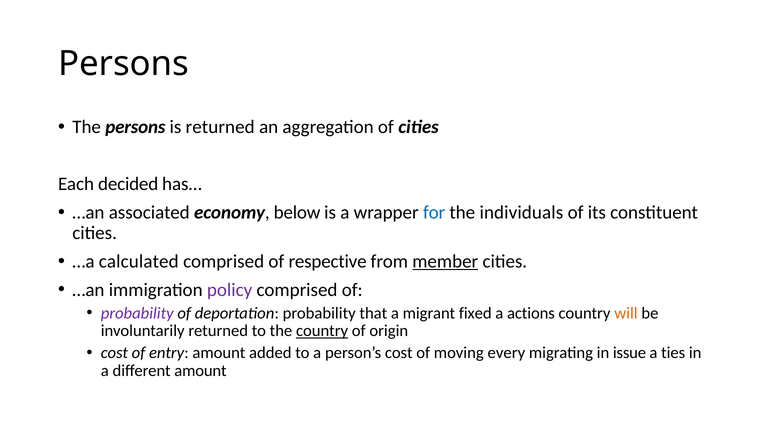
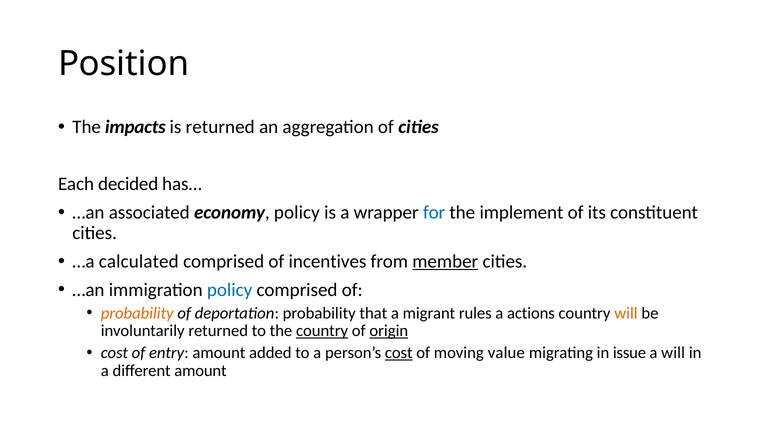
Persons at (124, 64): Persons -> Position
The persons: persons -> impacts
economy below: below -> policy
individuals: individuals -> implement
respective: respective -> incentives
policy at (230, 290) colour: purple -> blue
probability at (137, 313) colour: purple -> orange
fixed: fixed -> rules
origin underline: none -> present
cost at (399, 353) underline: none -> present
every: every -> value
a ties: ties -> will
